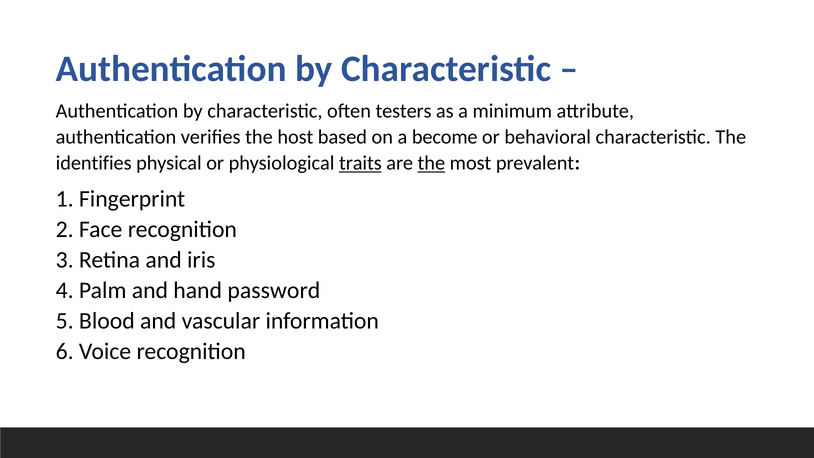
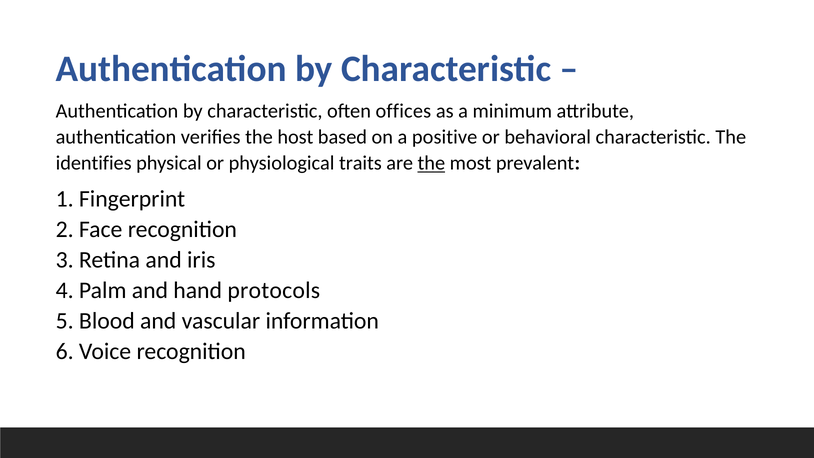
testers: testers -> offices
become: become -> positive
traits underline: present -> none
password: password -> protocols
